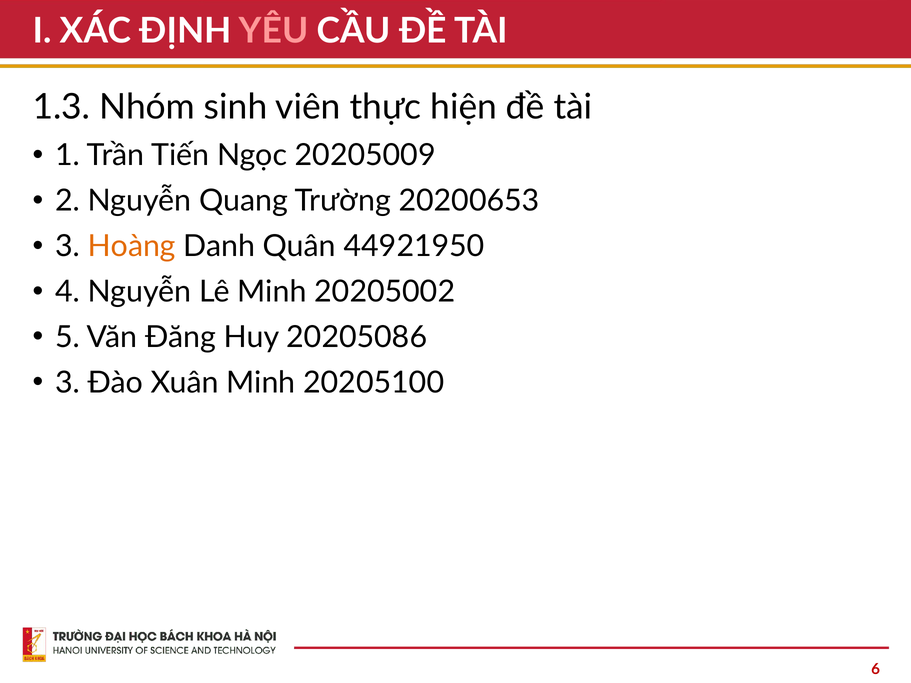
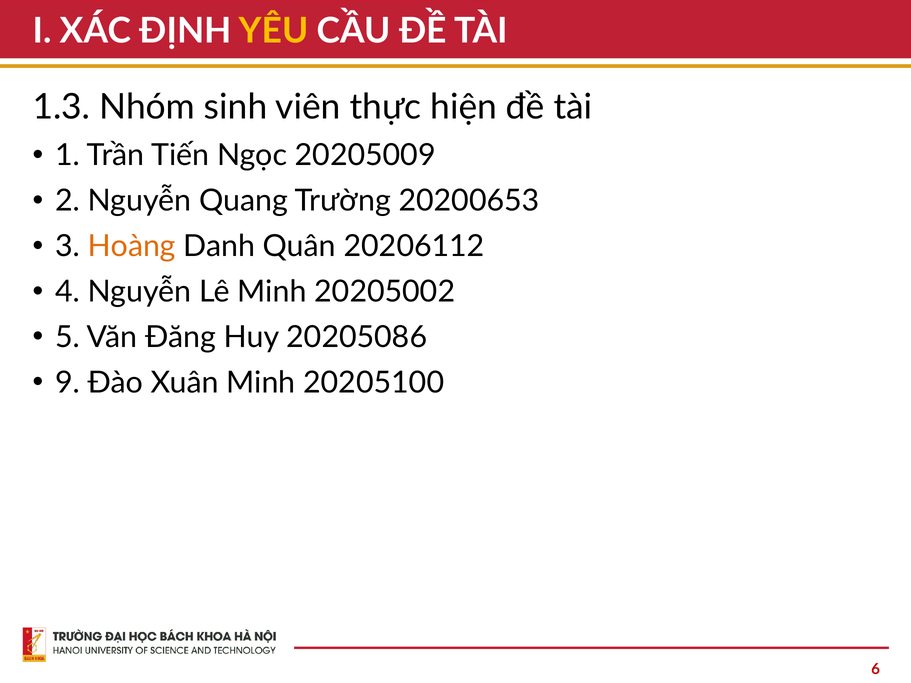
YÊU colour: pink -> yellow
44921950: 44921950 -> 20206112
3 at (68, 383): 3 -> 9
